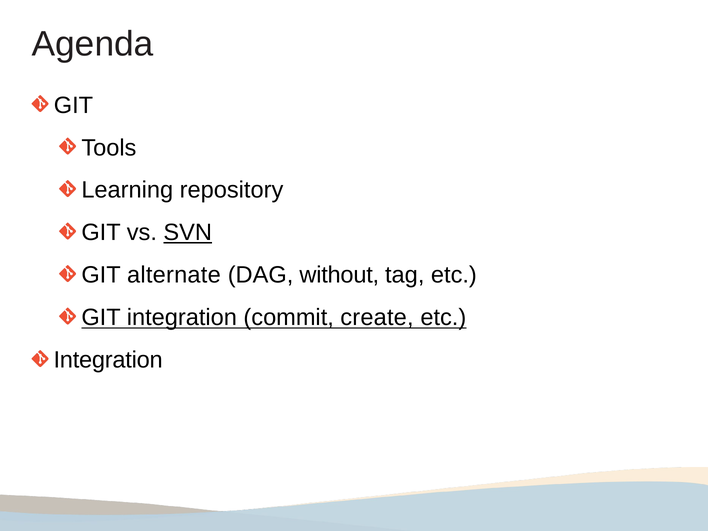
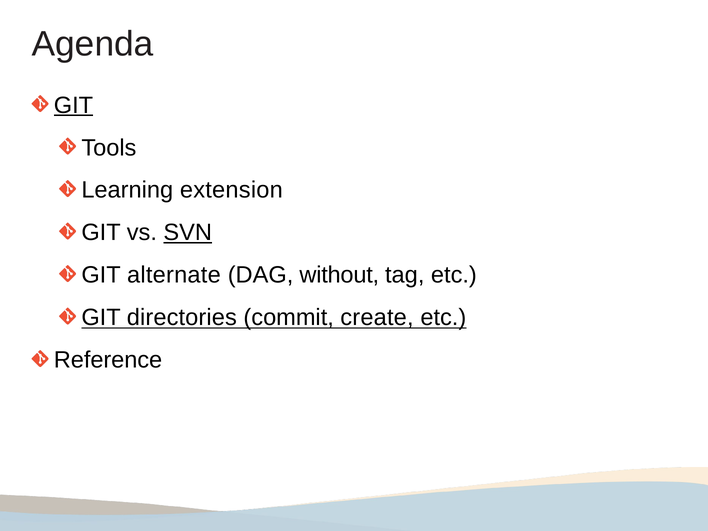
GIT at (73, 105) underline: none -> present
repository: repository -> extension
GIT integration: integration -> directories
Integration at (108, 360): Integration -> Reference
